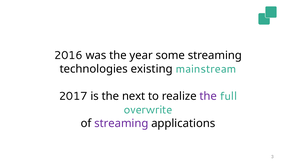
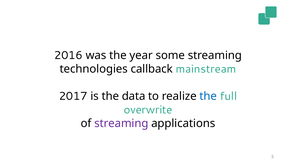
existing: existing -> callback
next: next -> data
the at (208, 96) colour: purple -> blue
